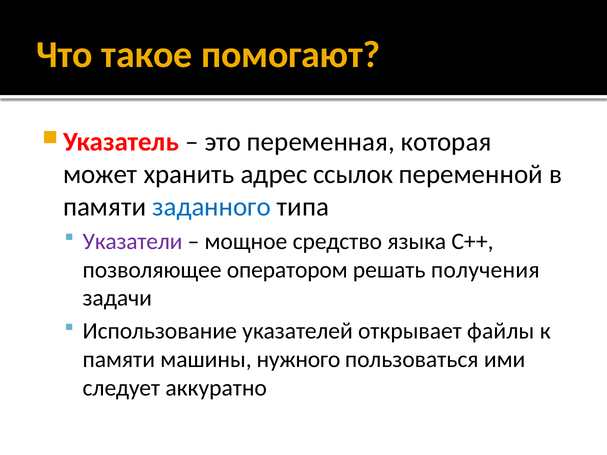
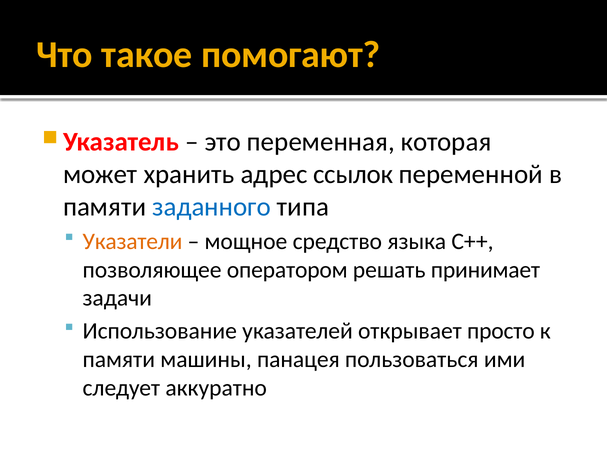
Указатели colour: purple -> orange
получения: получения -> принимает
файлы: файлы -> просто
нужного: нужного -> панацея
